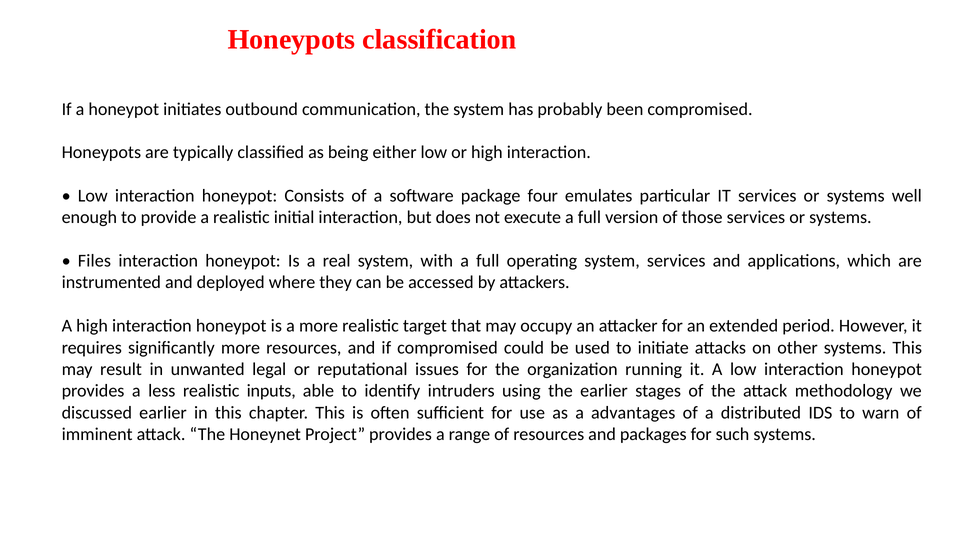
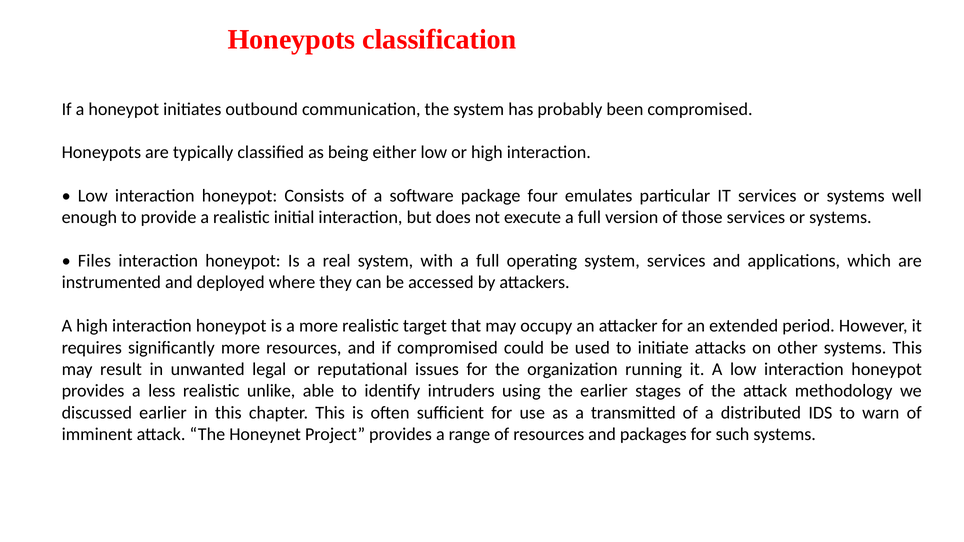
inputs: inputs -> unlike
advantages: advantages -> transmitted
